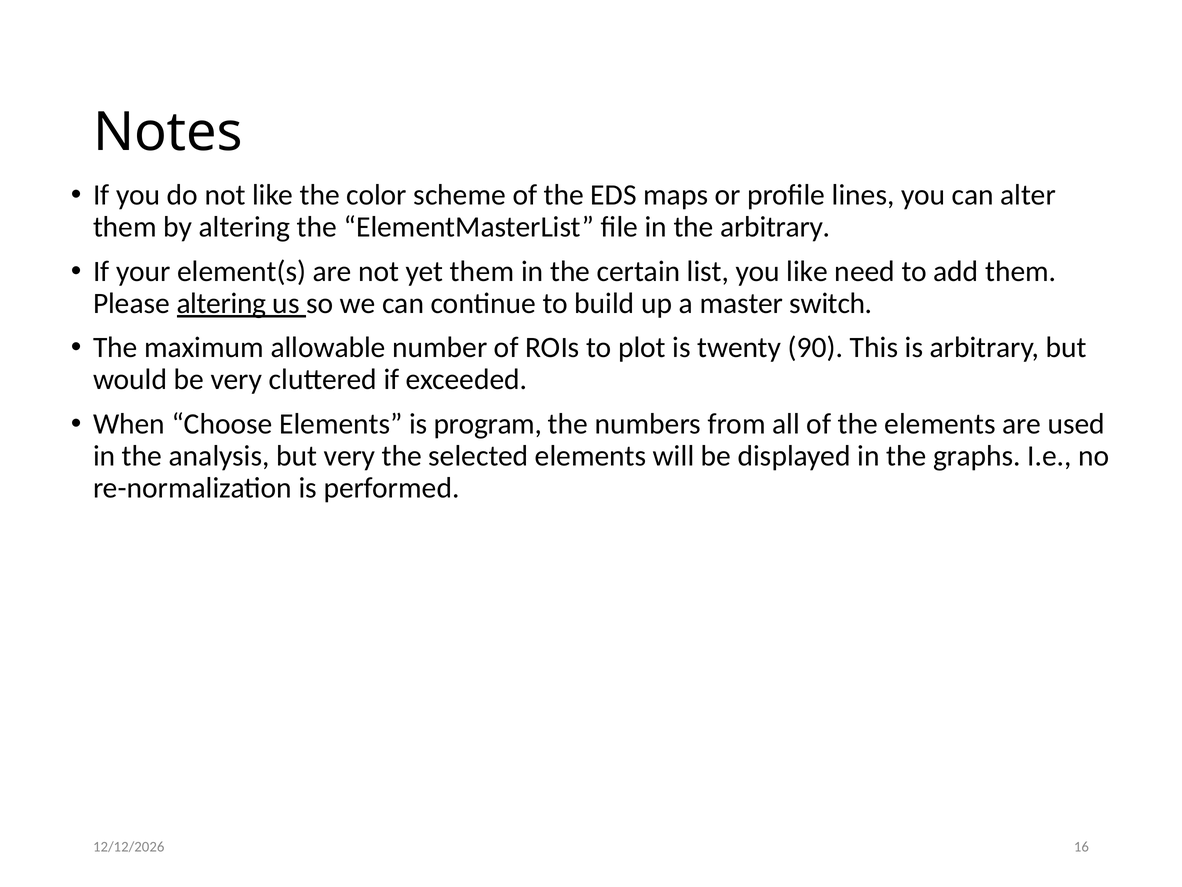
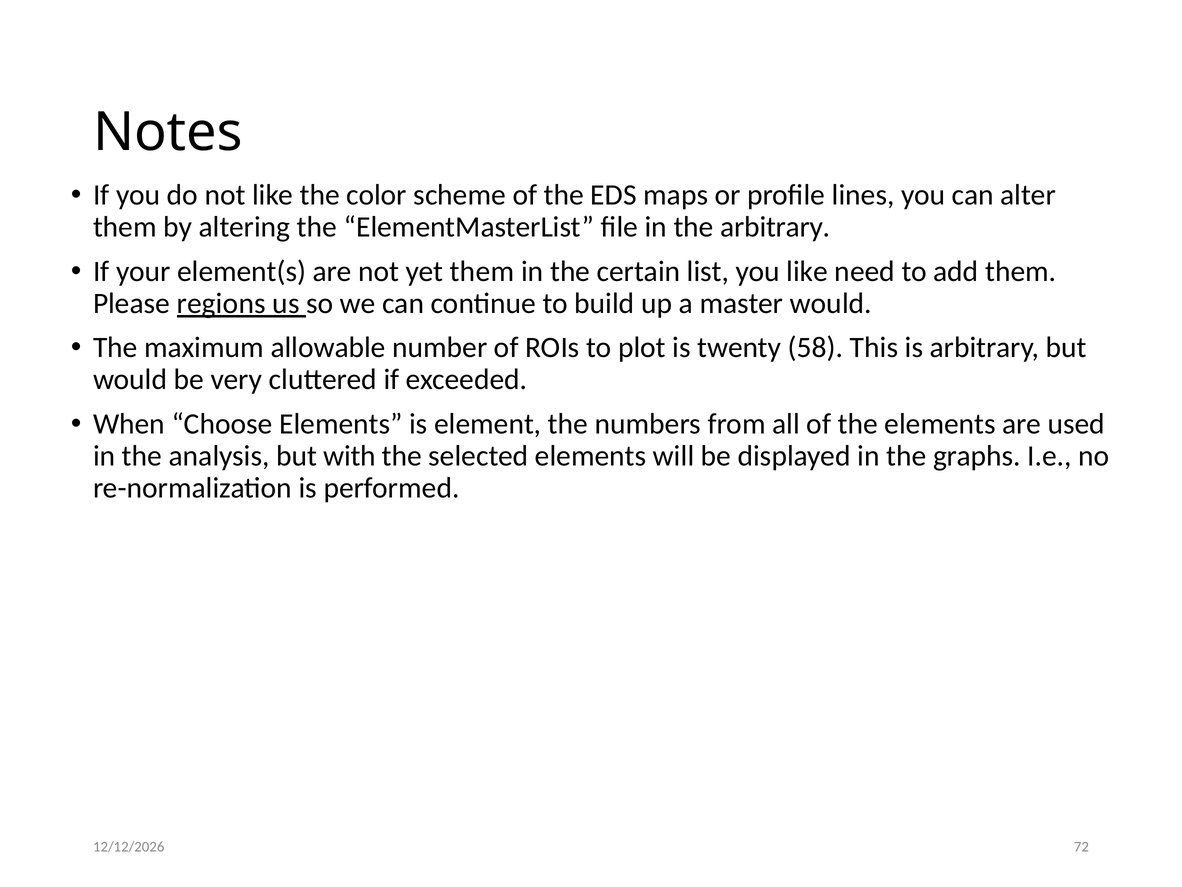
Please altering: altering -> regions
master switch: switch -> would
90: 90 -> 58
program: program -> element
but very: very -> with
16: 16 -> 72
